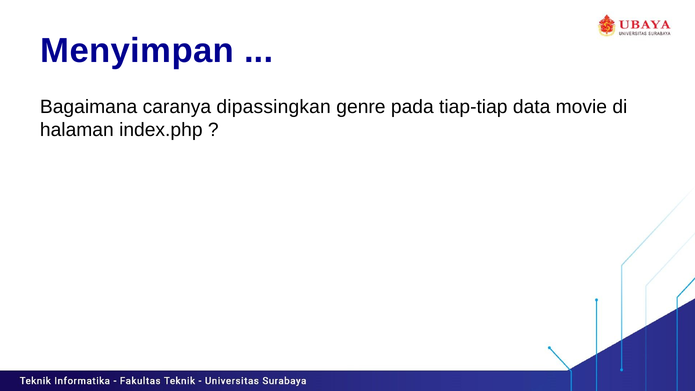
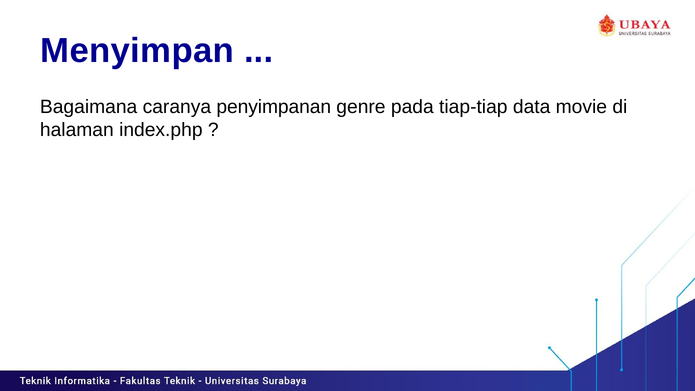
dipassingkan: dipassingkan -> penyimpanan
